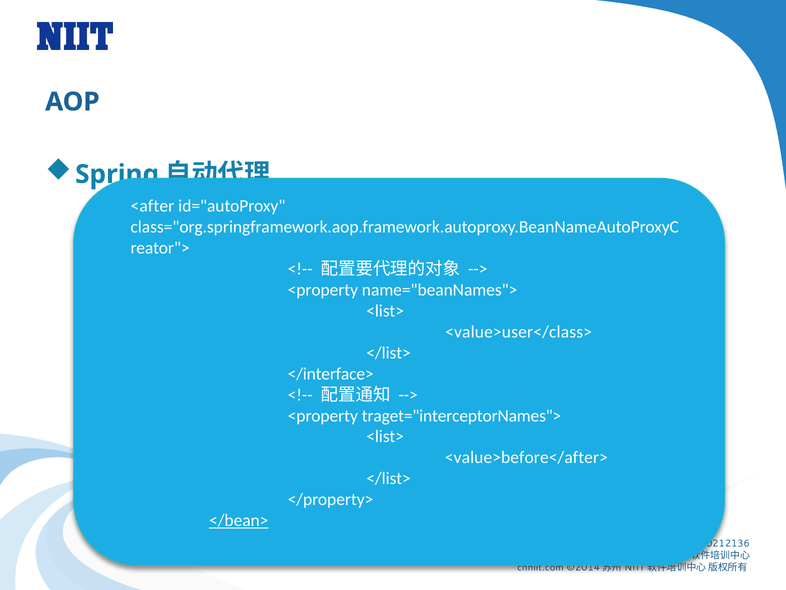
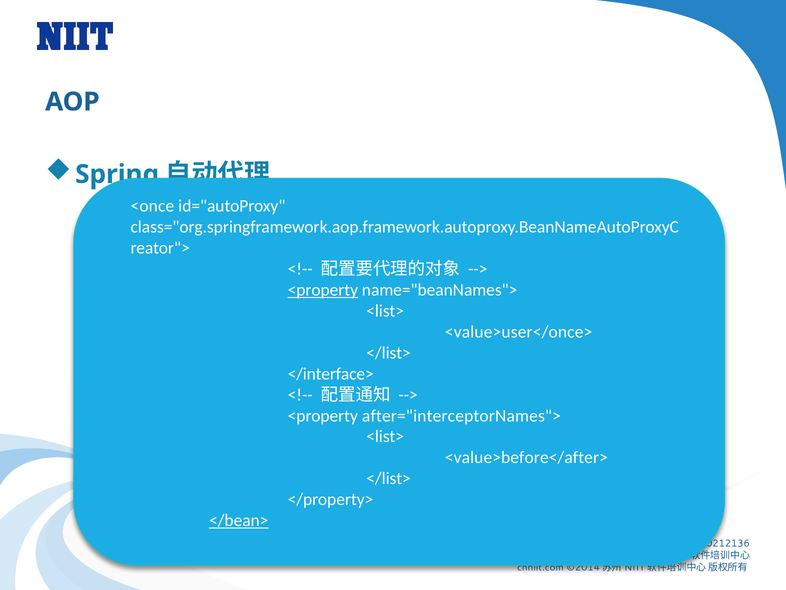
<after: <after -> <once
<property at (323, 290) underline: none -> present
<value>user</class>: <value>user</class> -> <value>user</once>
traget="interceptorNames">: traget="interceptorNames"> -> after="interceptorNames">
